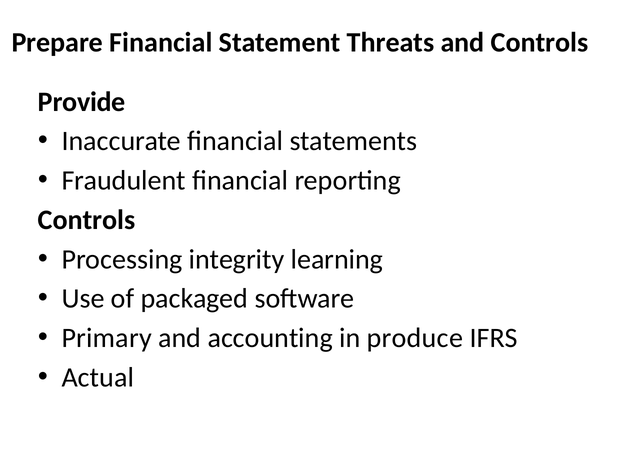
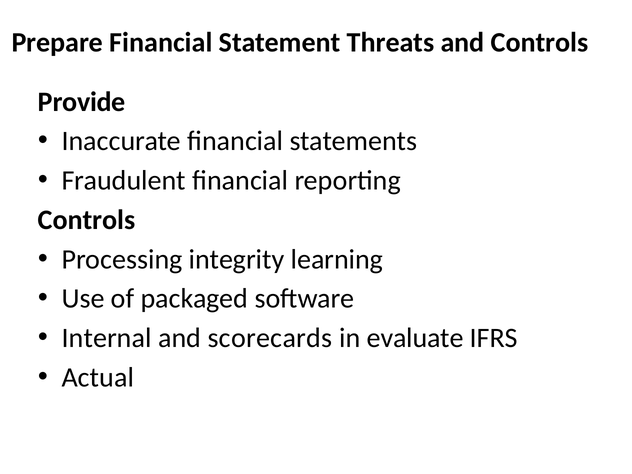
Primary: Primary -> Internal
accounting: accounting -> scorecards
produce: produce -> evaluate
